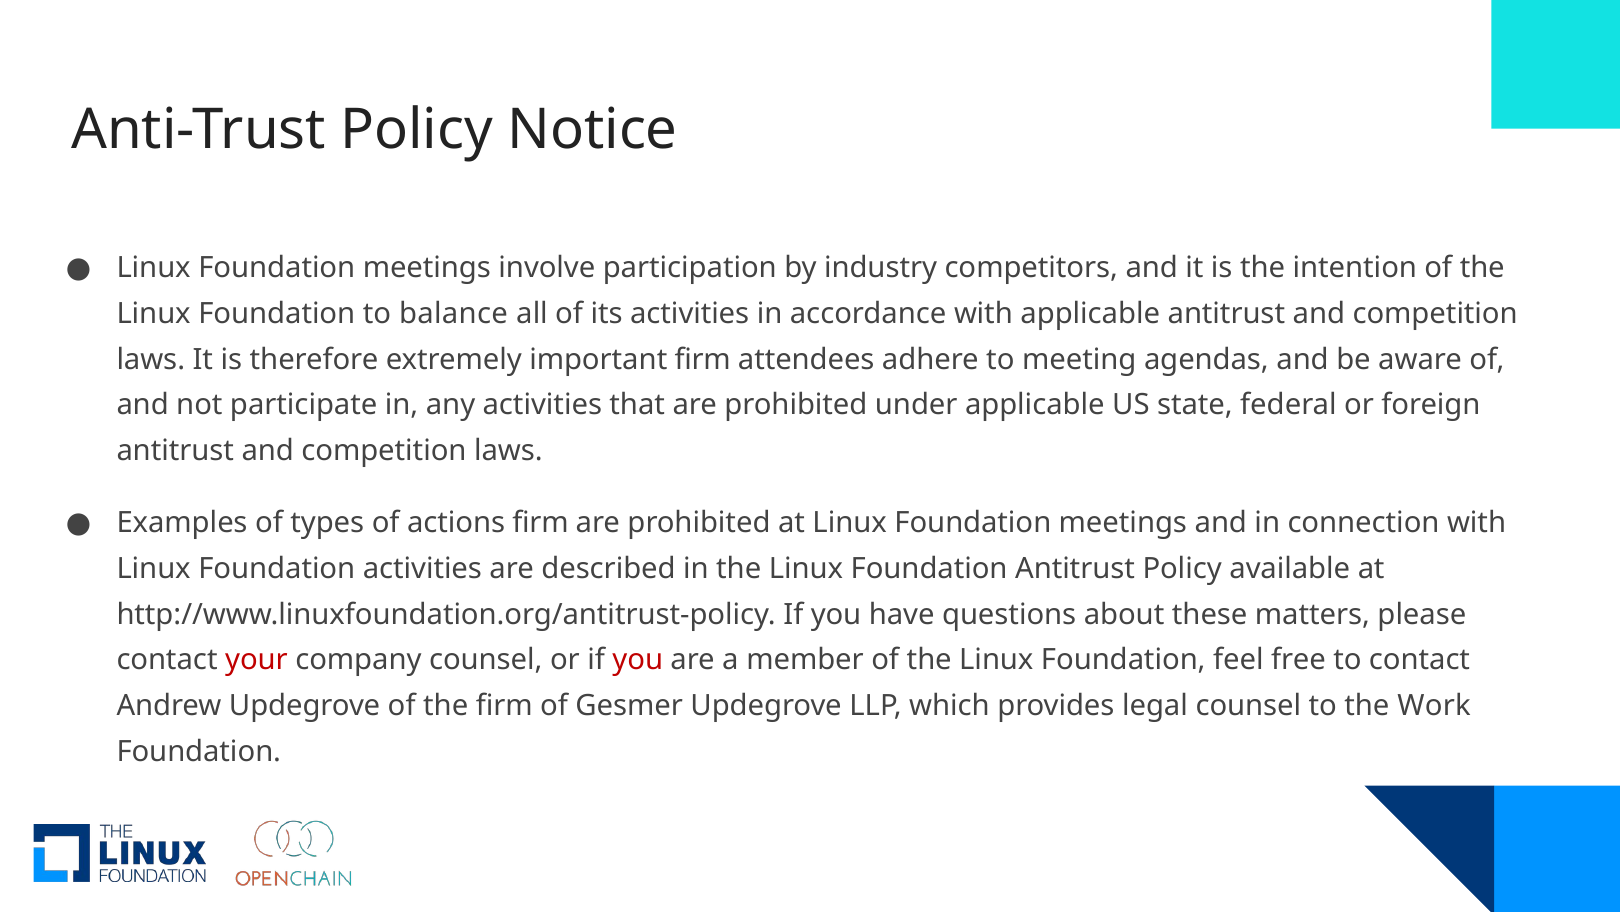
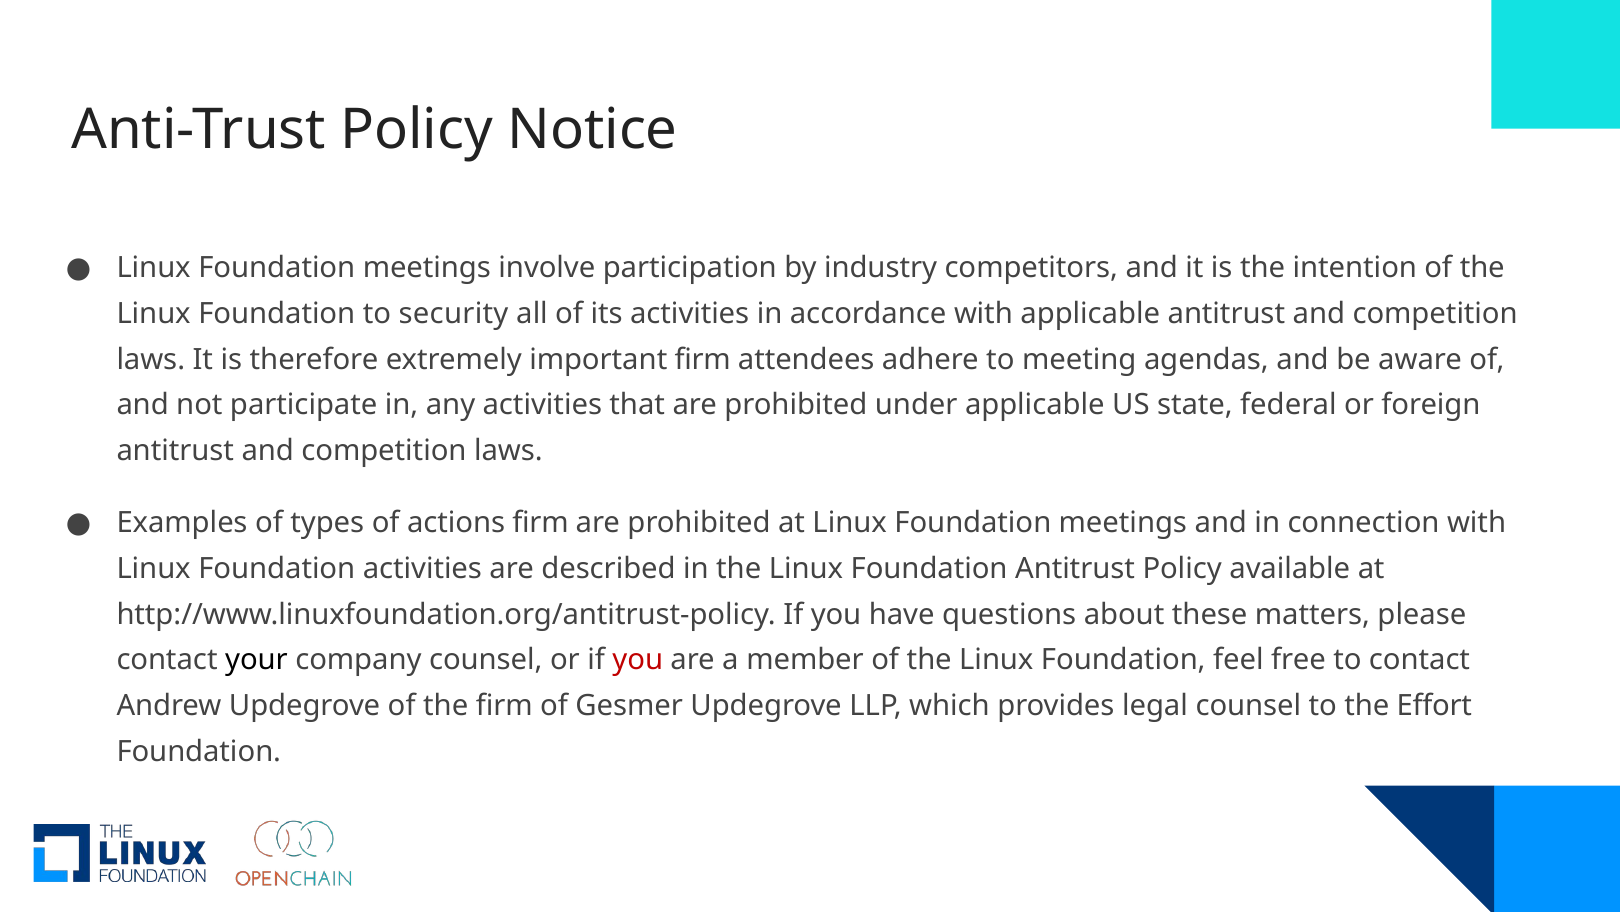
balance: balance -> security
your colour: red -> black
Work: Work -> Effort
